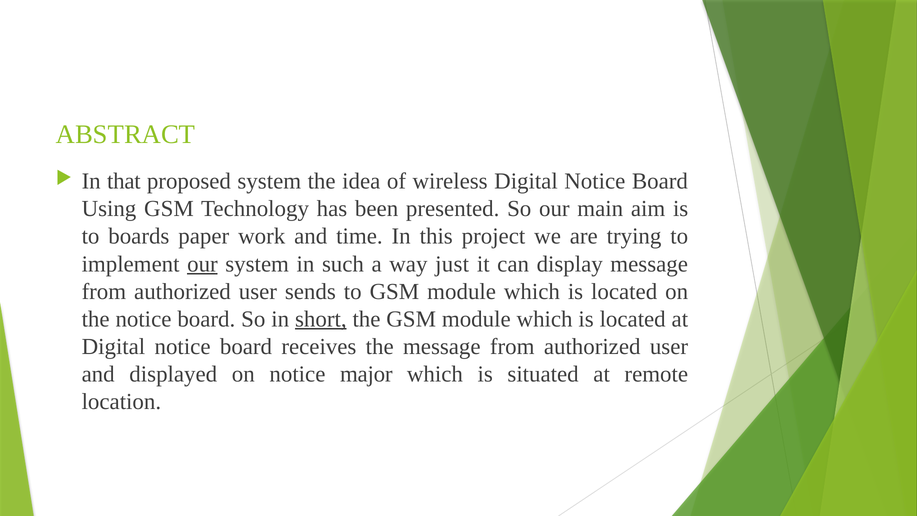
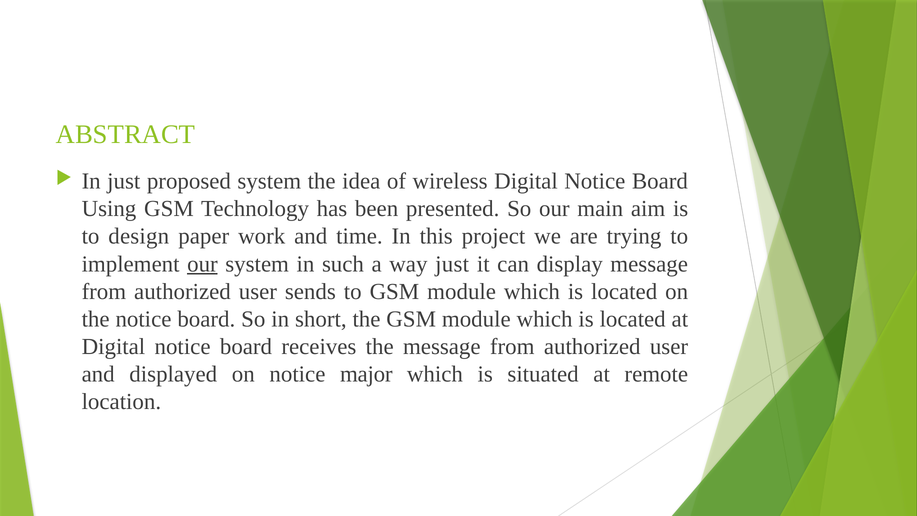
In that: that -> just
boards: boards -> design
short underline: present -> none
